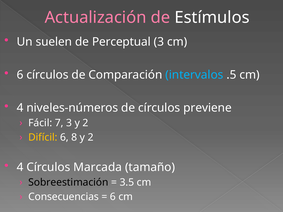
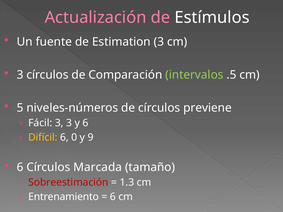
suelen: suelen -> fuente
Perceptual: Perceptual -> Estimation
6 at (20, 75): 6 -> 3
intervalos colour: light blue -> light green
4 at (20, 108): 4 -> 5
Fácil 7: 7 -> 3
3 y 2: 2 -> 6
8: 8 -> 0
2 at (91, 137): 2 -> 9
4 at (20, 167): 4 -> 6
Sobreestimación colour: black -> red
3.5: 3.5 -> 1.3
Consecuencias: Consecuencias -> Entrenamiento
